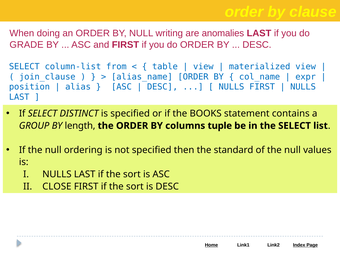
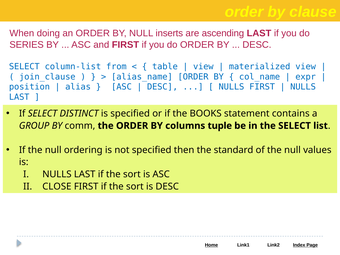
writing: writing -> inserts
anomalies: anomalies -> ascending
GRADE: GRADE -> SERIES
length: length -> comm
